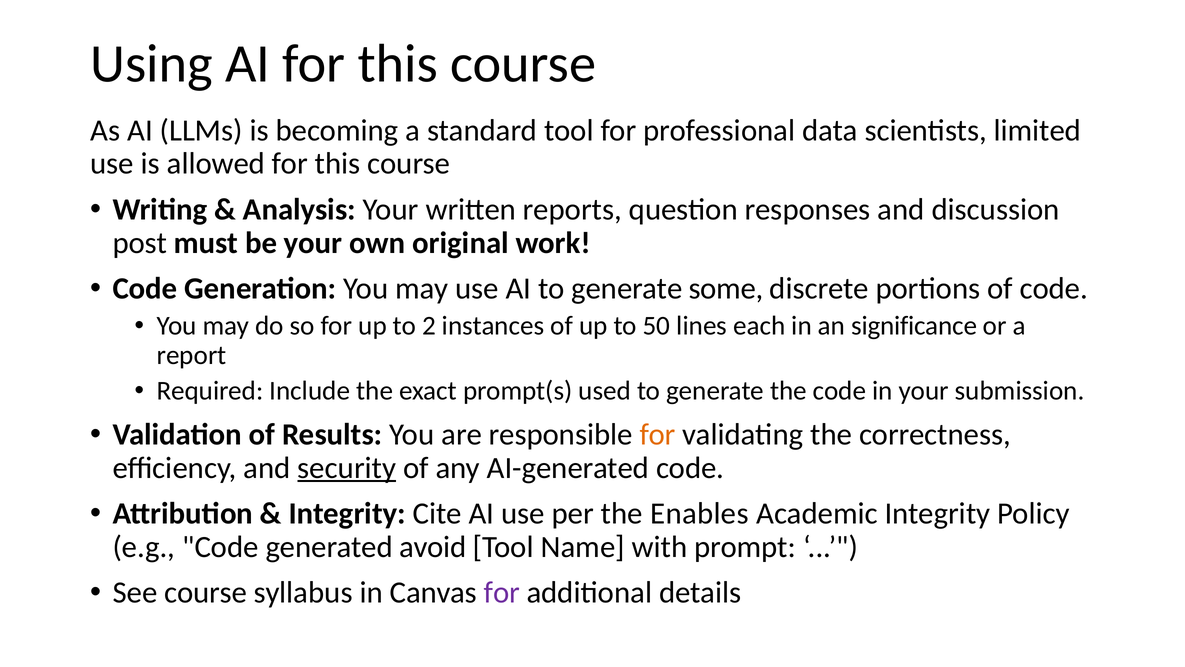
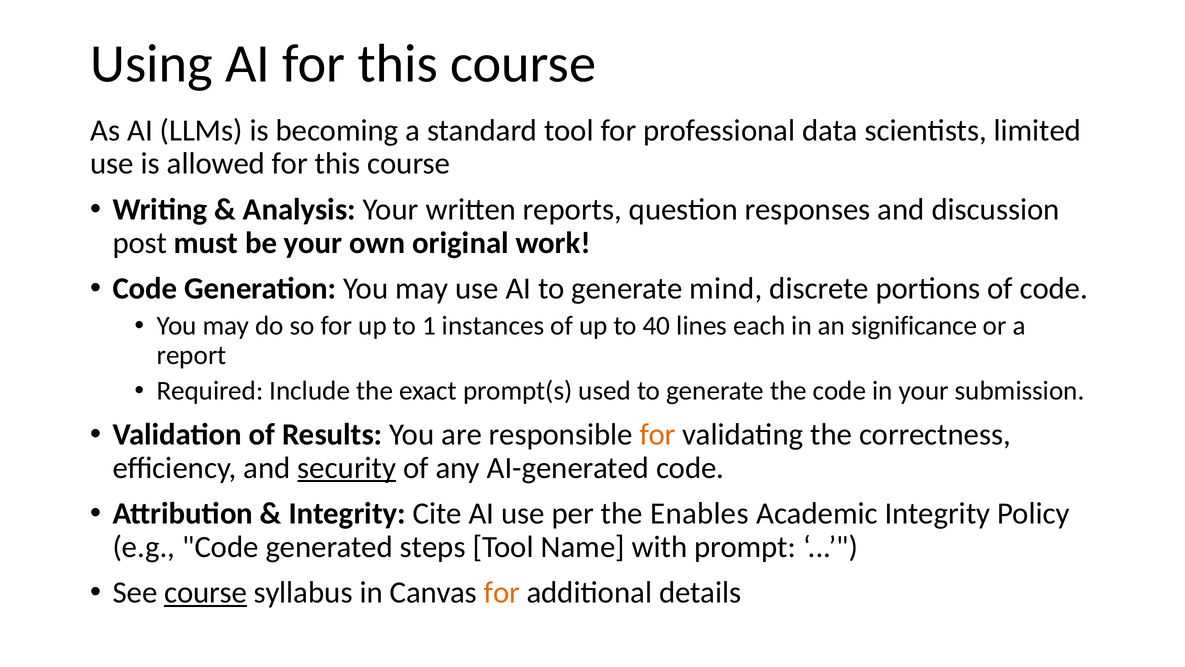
some: some -> mind
2: 2 -> 1
50: 50 -> 40
avoid: avoid -> steps
course at (206, 592) underline: none -> present
for at (502, 592) colour: purple -> orange
